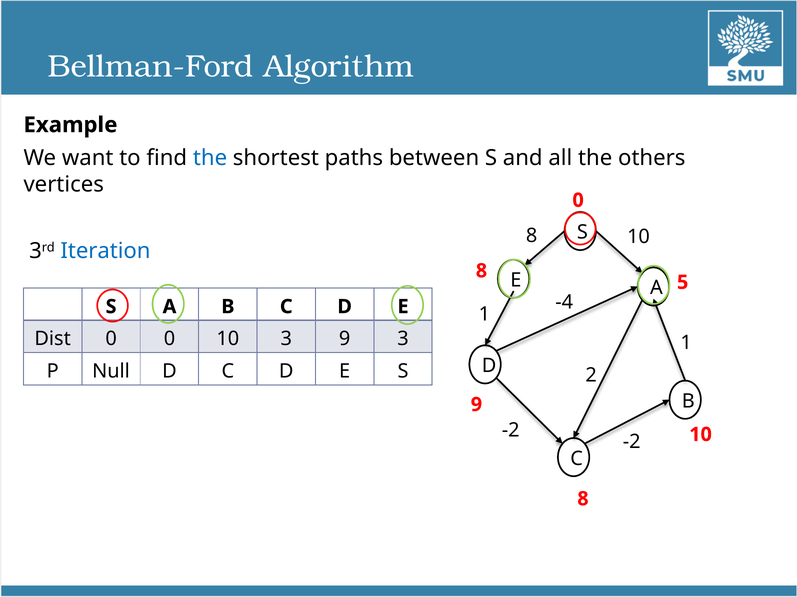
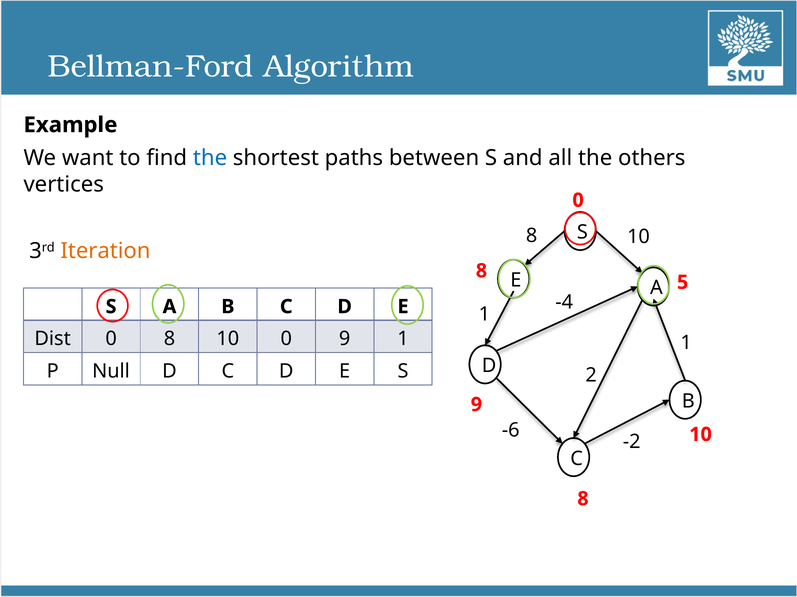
Iteration colour: blue -> orange
0 0: 0 -> 8
10 3: 3 -> 0
9 3: 3 -> 1
-2 at (511, 431): -2 -> -6
